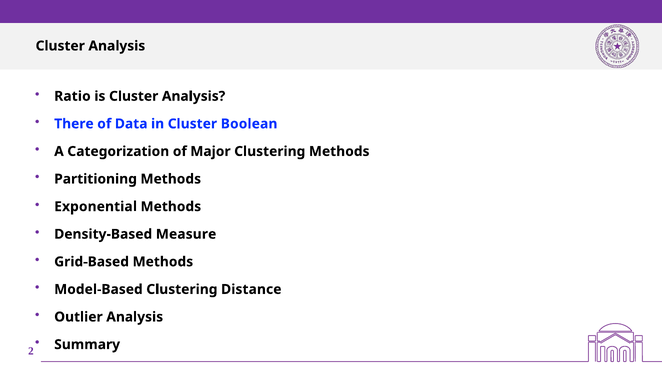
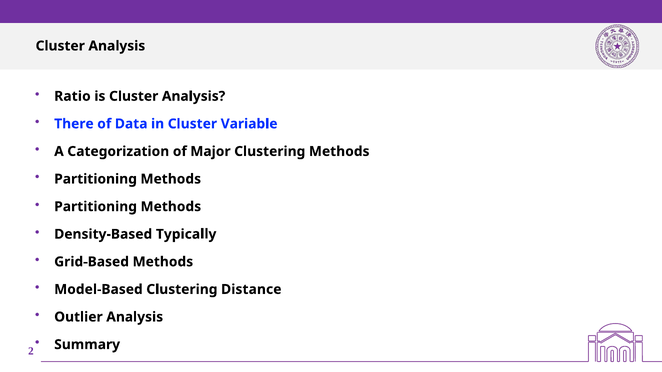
Boolean: Boolean -> Variable
Exponential at (96, 207): Exponential -> Partitioning
Measure: Measure -> Typically
